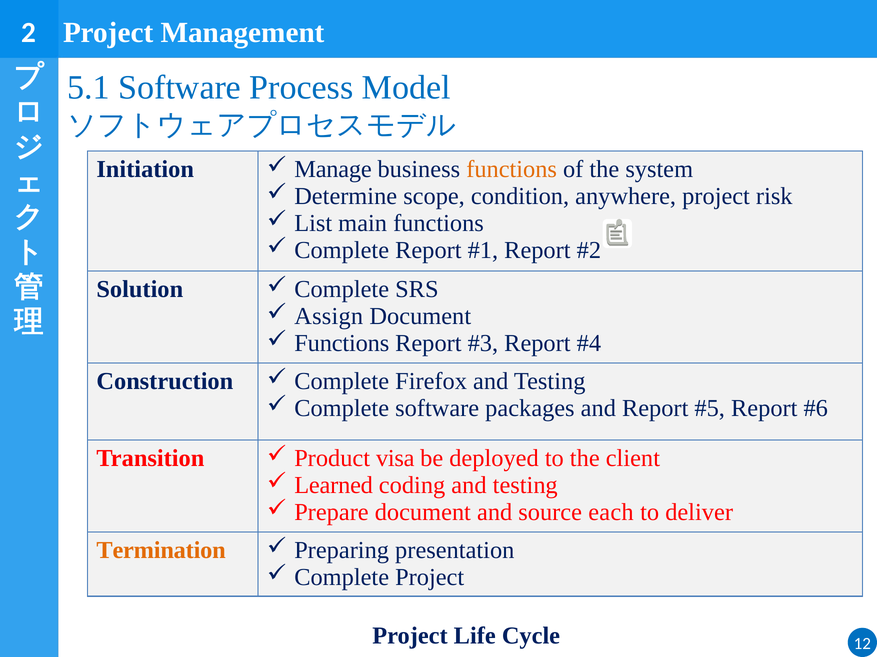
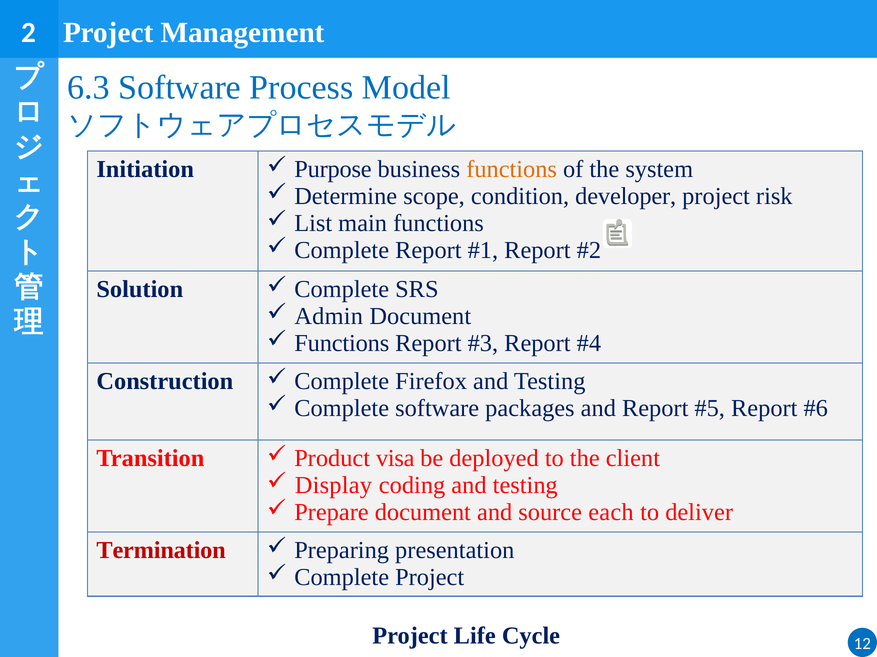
5.1: 5.1 -> 6.3
Manage: Manage -> Purpose
anywhere: anywhere -> developer
Assign: Assign -> Admin
Learned: Learned -> Display
Termination colour: orange -> red
